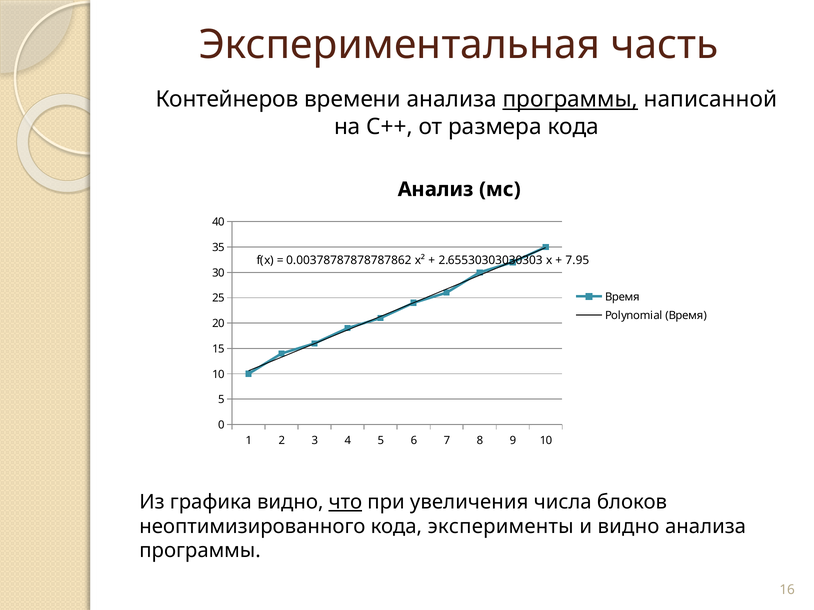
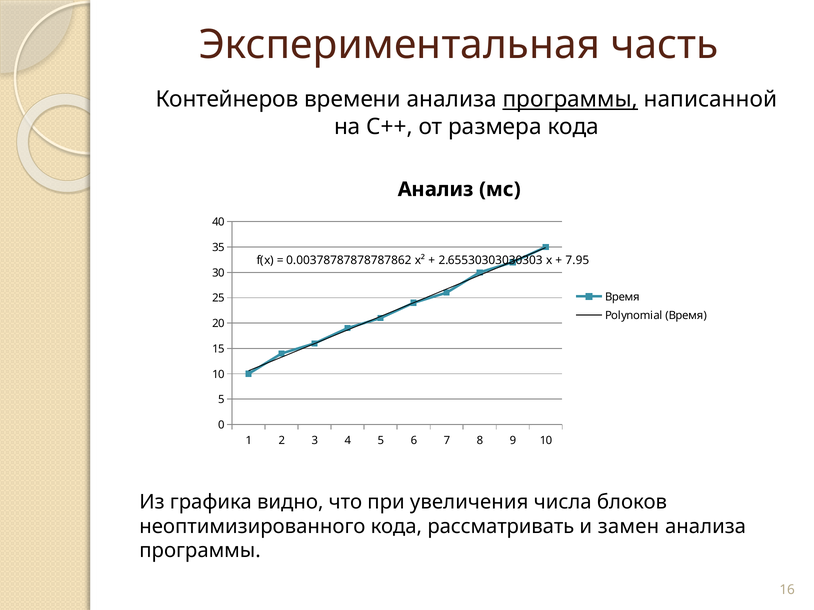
что underline: present -> none
эксперименты: эксперименты -> рассматривать
и видно: видно -> замен
